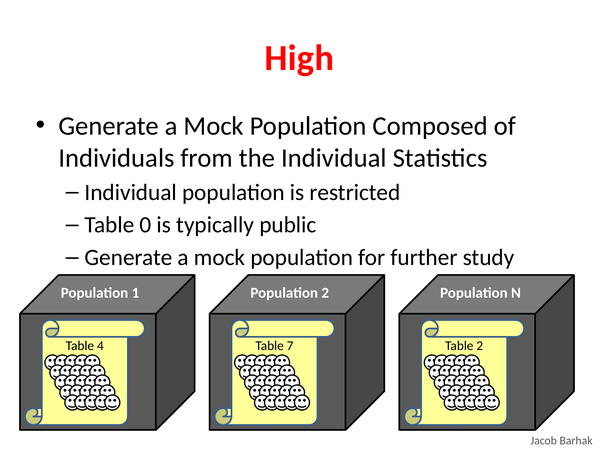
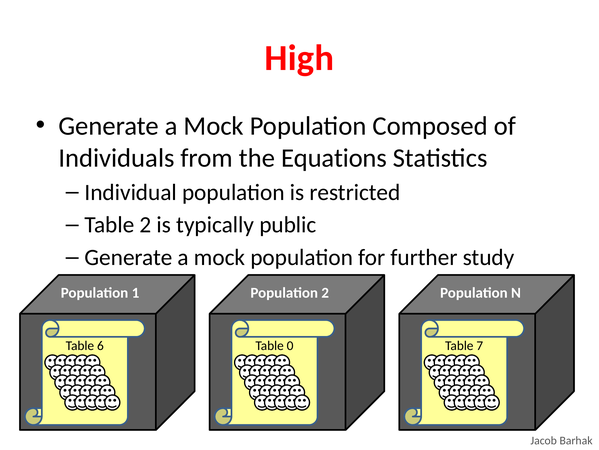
the Individual: Individual -> Equations
Table 0: 0 -> 2
4: 4 -> 6
7: 7 -> 0
Table 2: 2 -> 7
